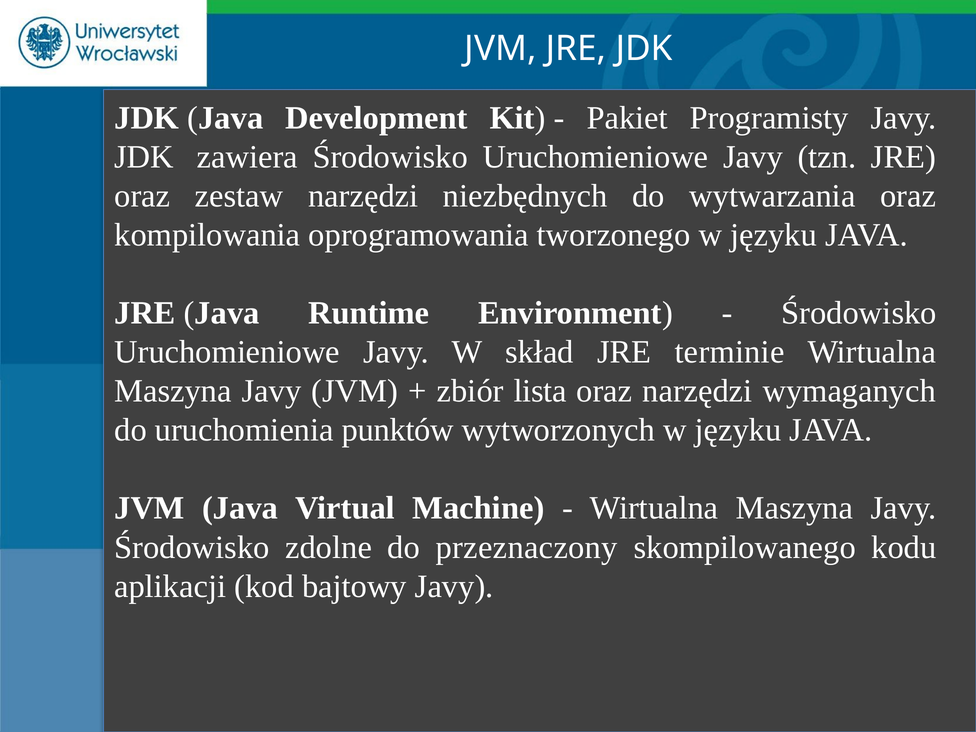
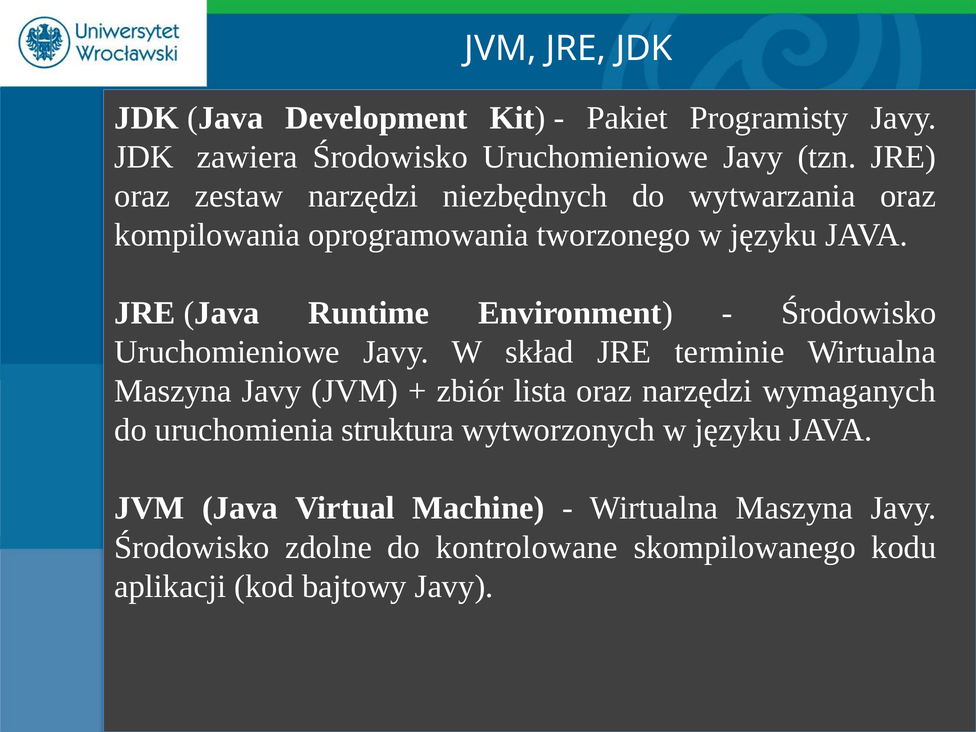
punktów: punktów -> struktura
przeznaczony: przeznaczony -> kontrolowane
